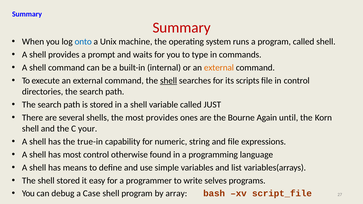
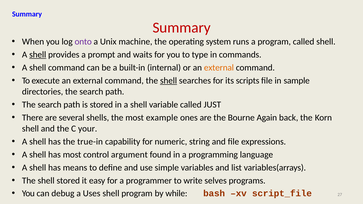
onto colour: blue -> purple
shell at (38, 55) underline: none -> present
in control: control -> sample
most provides: provides -> example
until: until -> back
otherwise: otherwise -> argument
Case: Case -> Uses
array: array -> while
